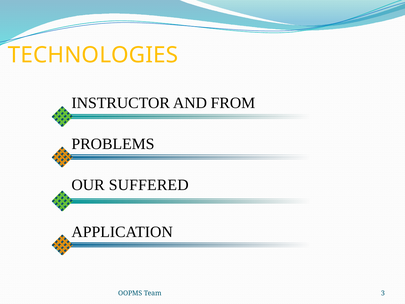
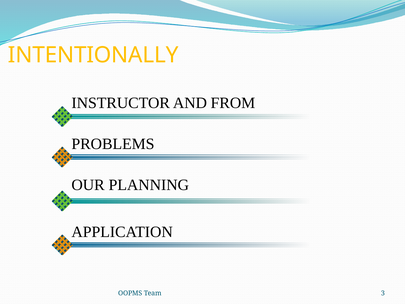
TECHNOLOGIES: TECHNOLOGIES -> INTENTIONALLY
SUFFERED: SUFFERED -> PLANNING
